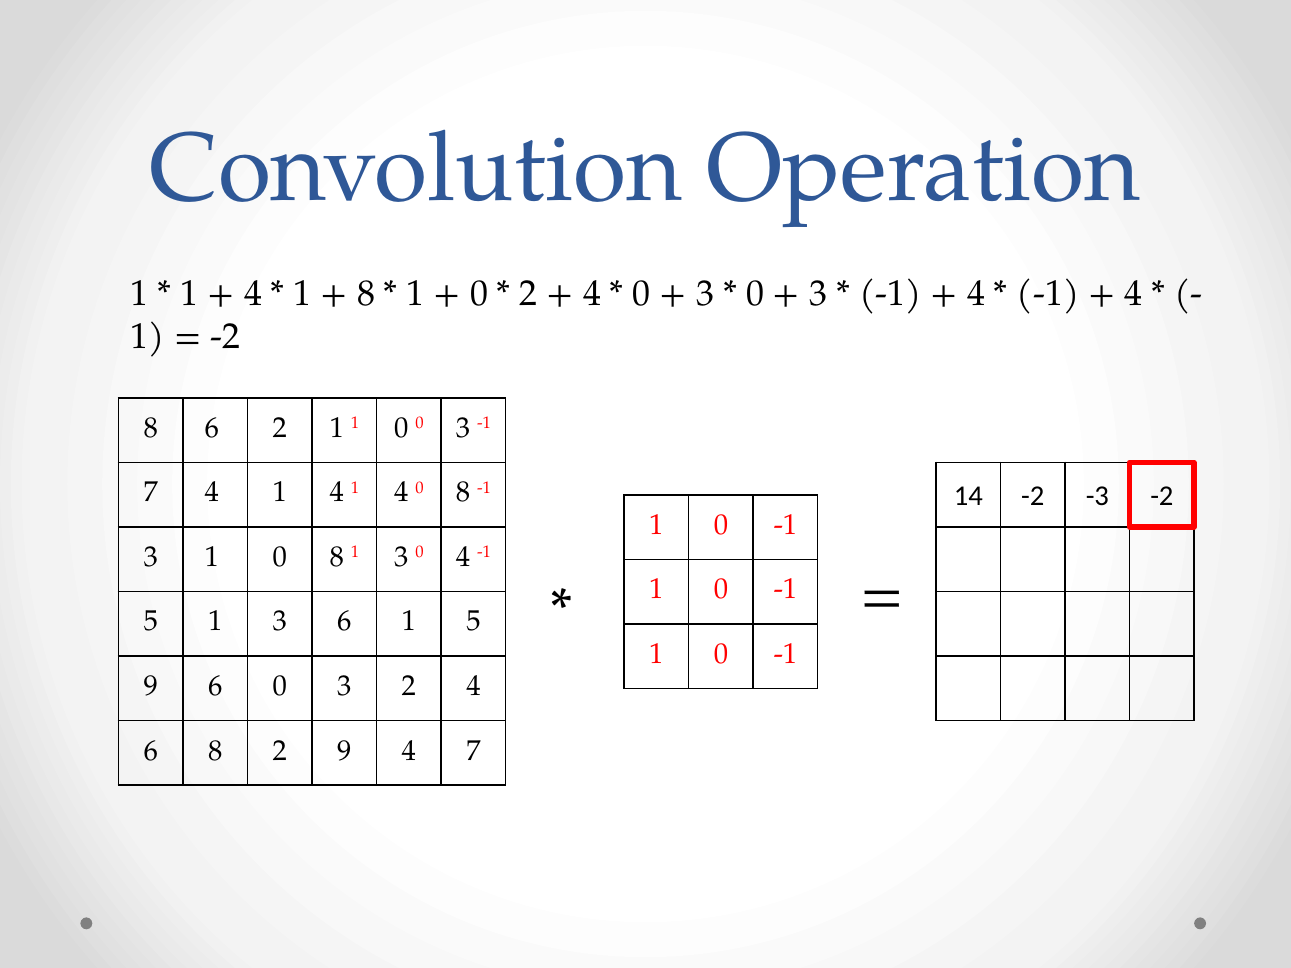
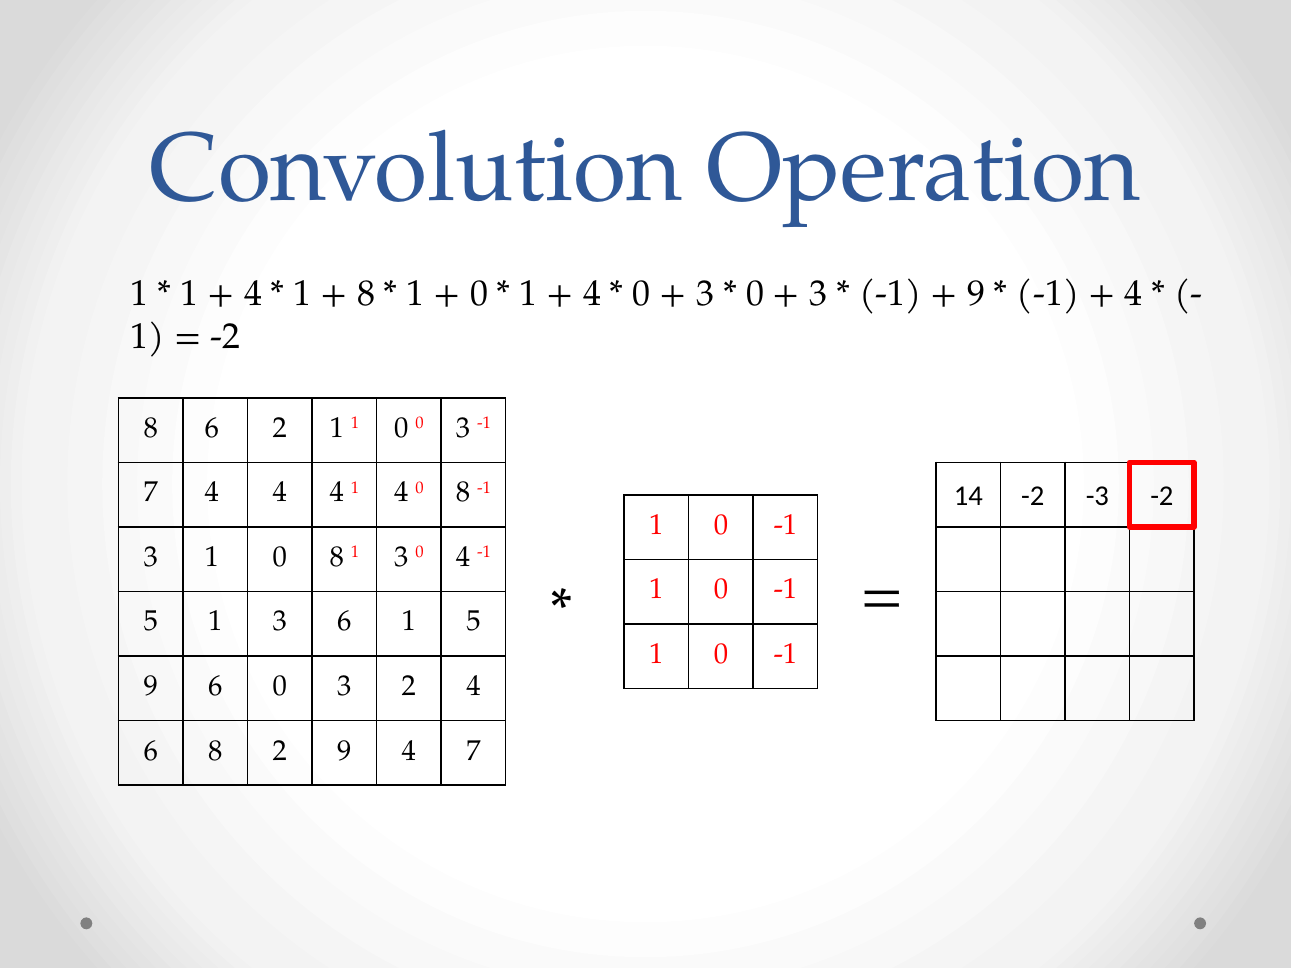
2 at (529, 294): 2 -> 1
4 at (976, 294): 4 -> 9
7 4 1: 1 -> 4
